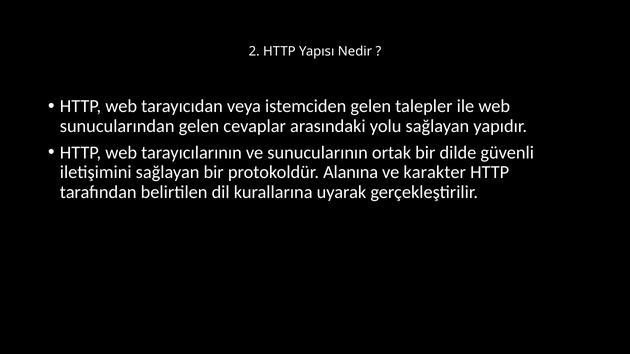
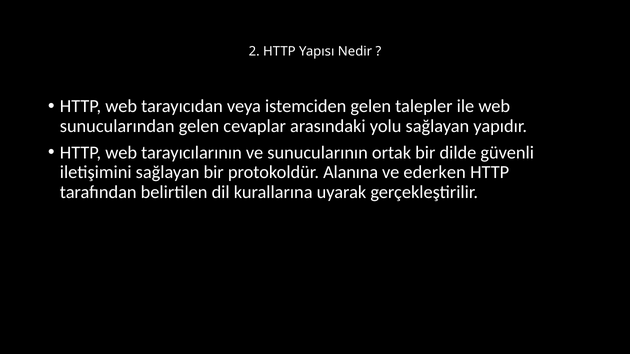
karakter: karakter -> ederken
